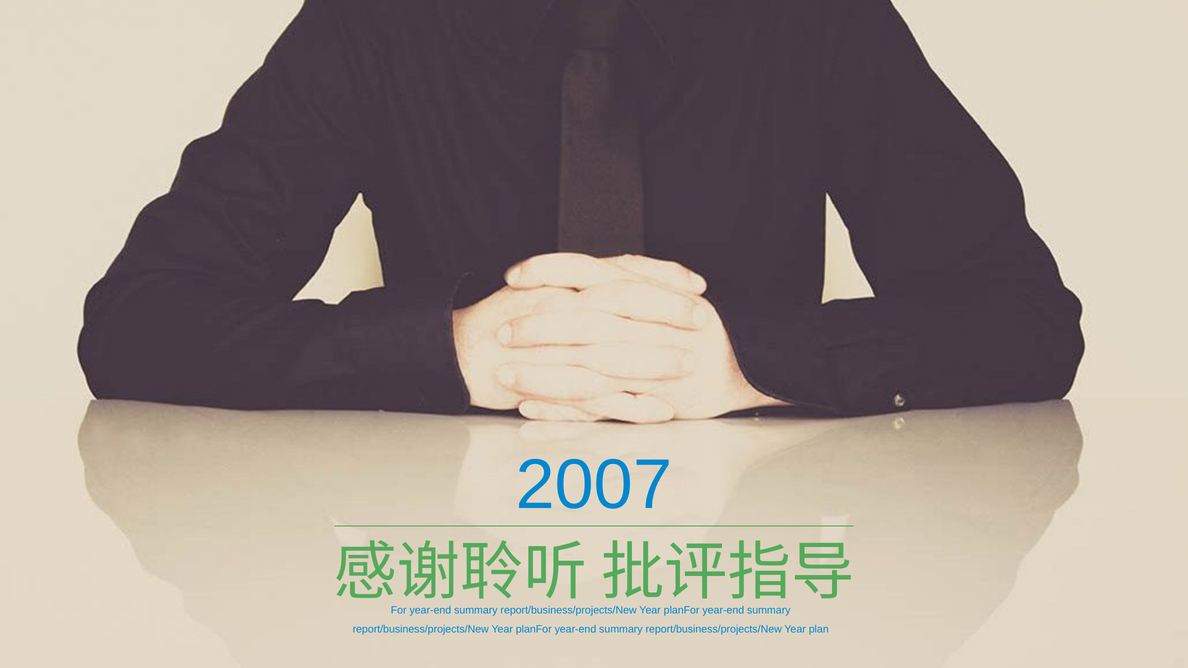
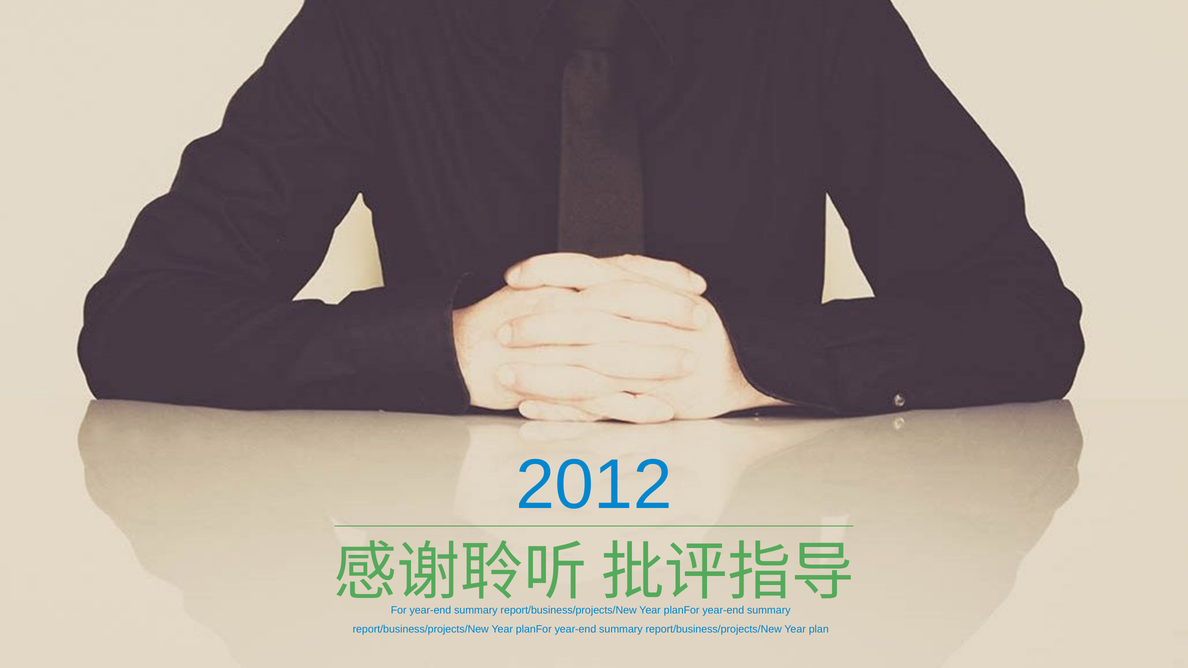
2007: 2007 -> 2012
